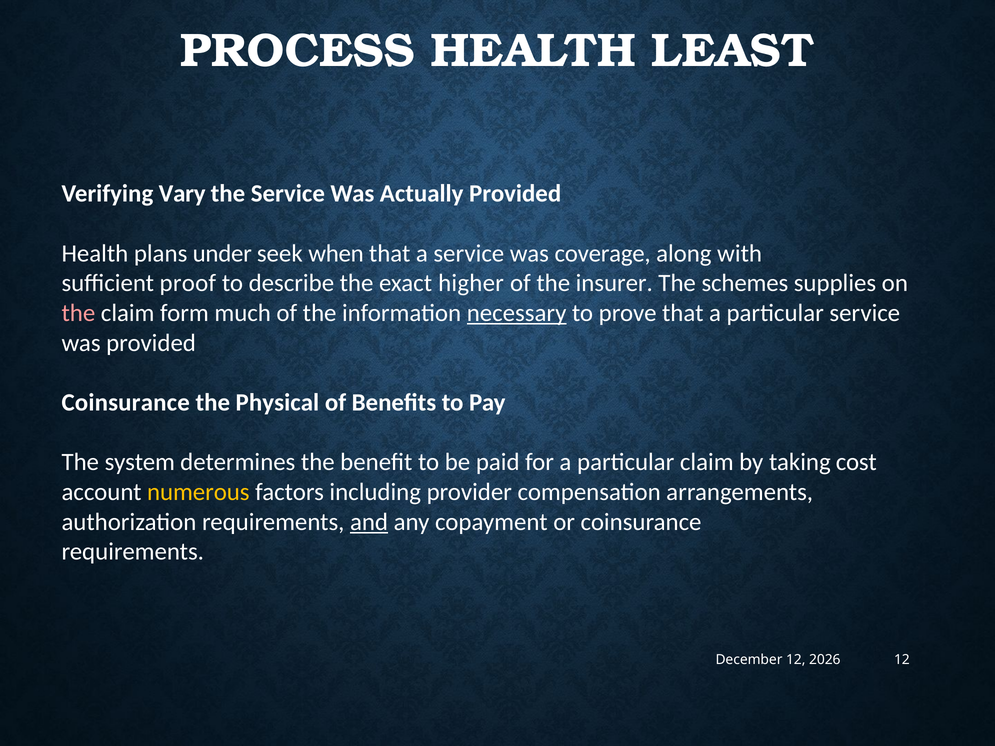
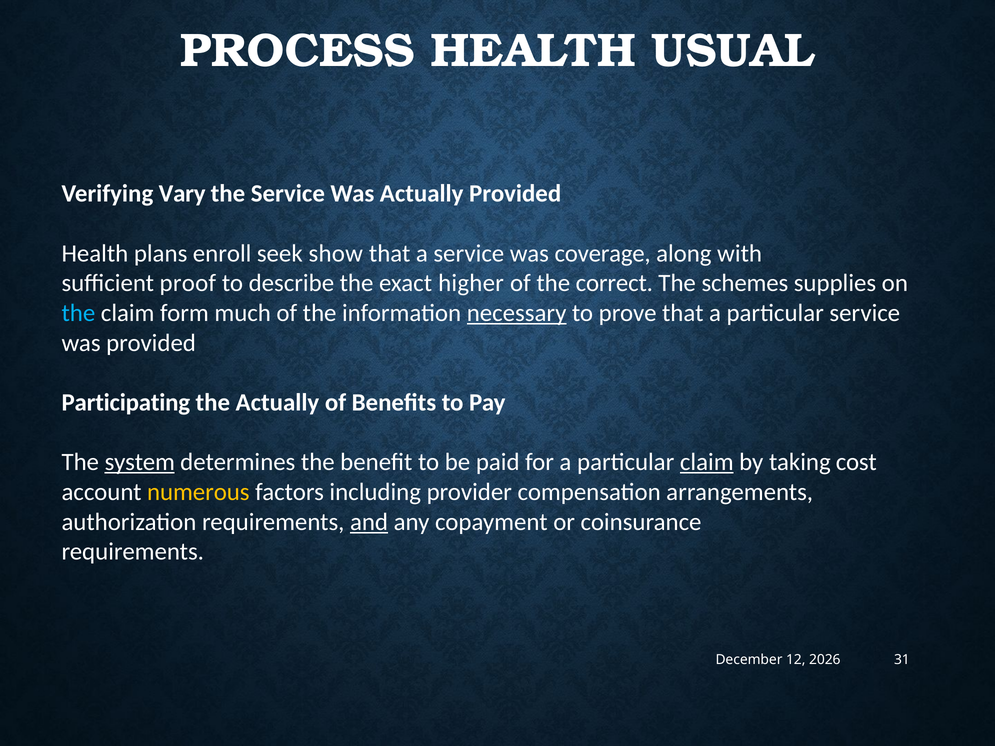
LEAST: LEAST -> USUAL
under: under -> enroll
when: when -> show
insurer: insurer -> correct
the at (78, 313) colour: pink -> light blue
Coinsurance at (126, 403): Coinsurance -> Participating
the Physical: Physical -> Actually
system underline: none -> present
claim at (707, 462) underline: none -> present
12 at (902, 660): 12 -> 31
